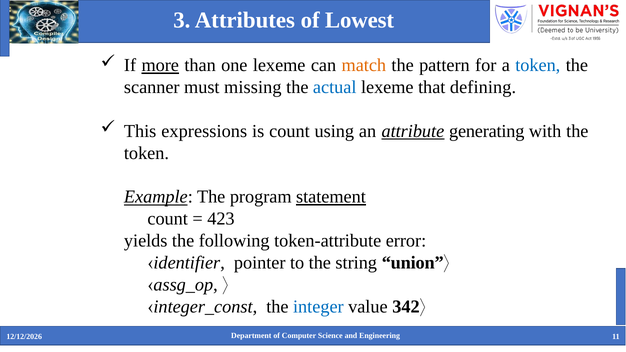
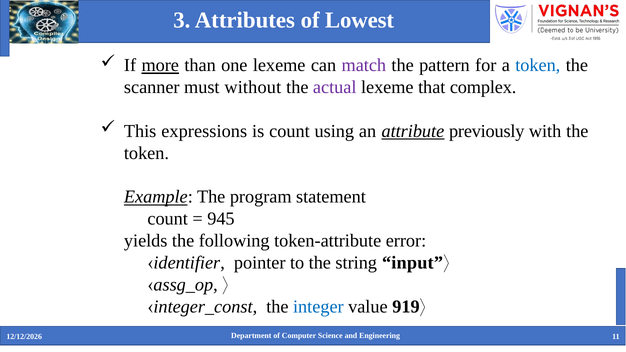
match colour: orange -> purple
missing: missing -> without
actual colour: blue -> purple
defining: defining -> complex
generating: generating -> previously
statement underline: present -> none
423: 423 -> 945
union: union -> input
342: 342 -> 919
